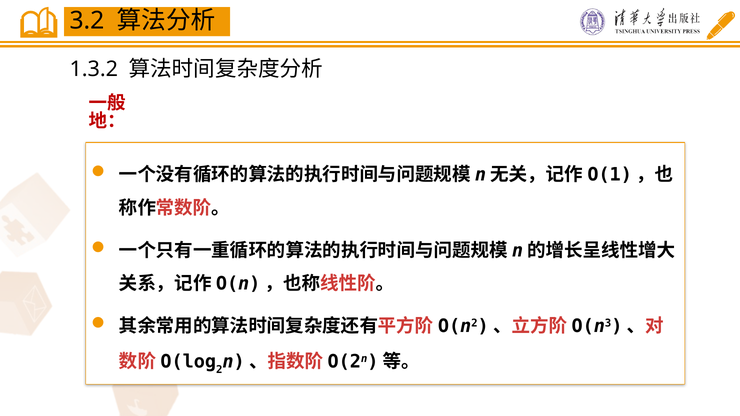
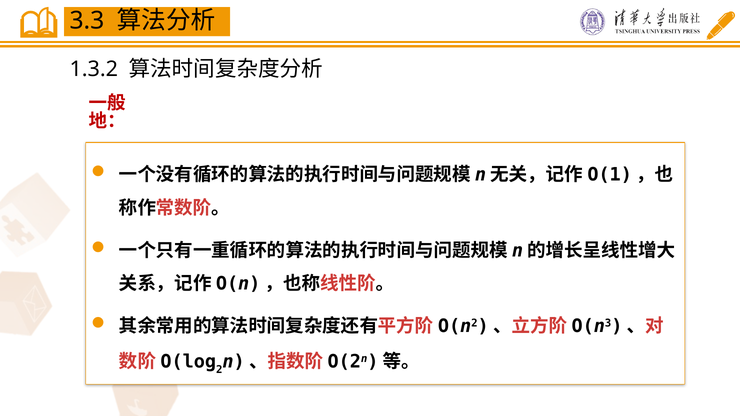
3.2: 3.2 -> 3.3
